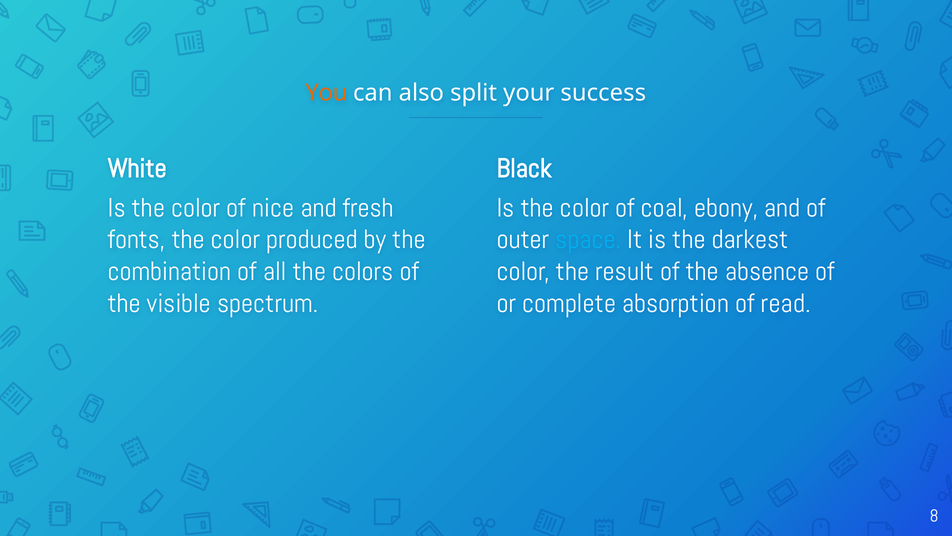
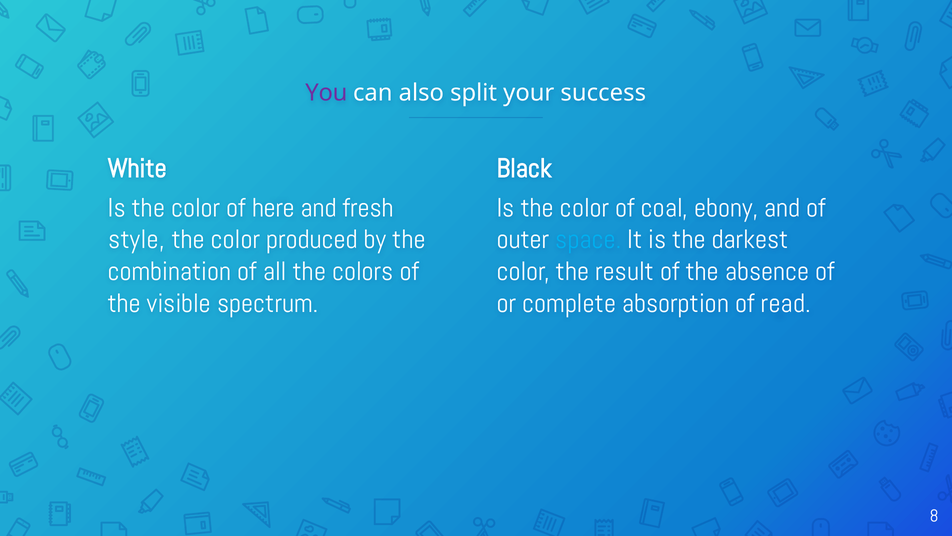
You colour: orange -> purple
nice: nice -> here
fonts: fonts -> style
